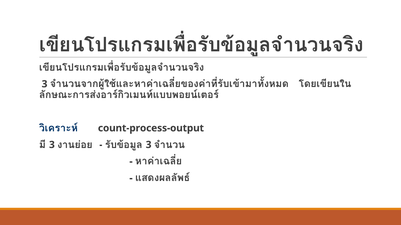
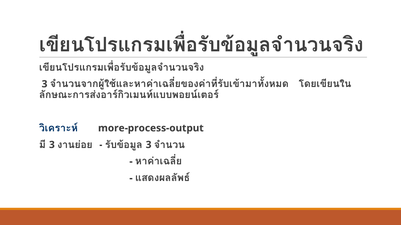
count-process-output: count-process-output -> more-process-output
